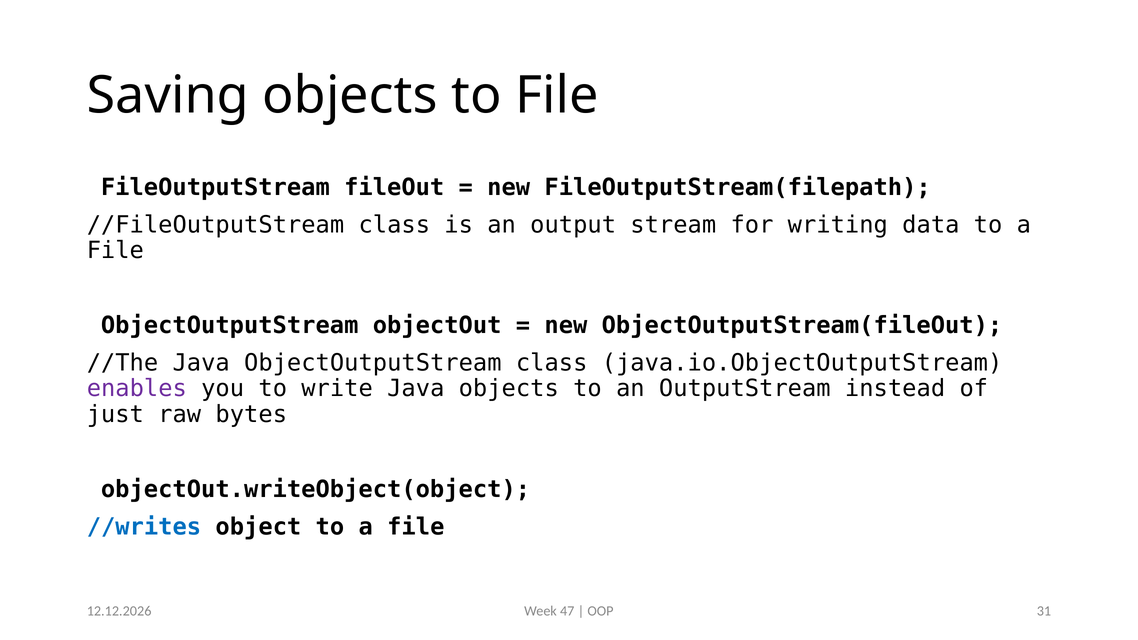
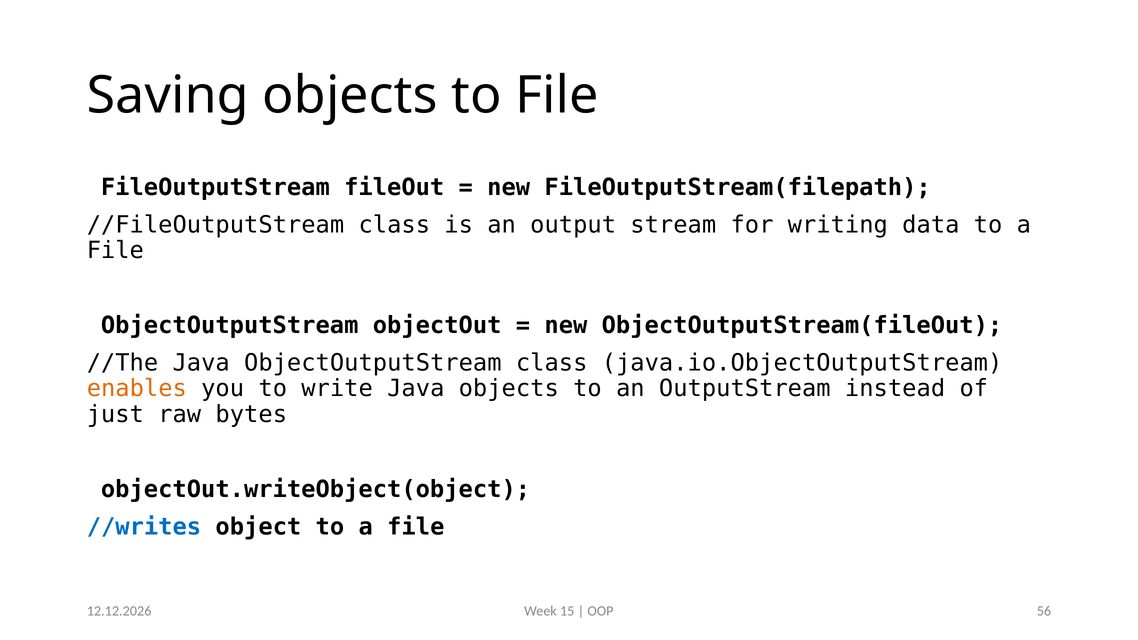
enables colour: purple -> orange
47: 47 -> 15
31: 31 -> 56
